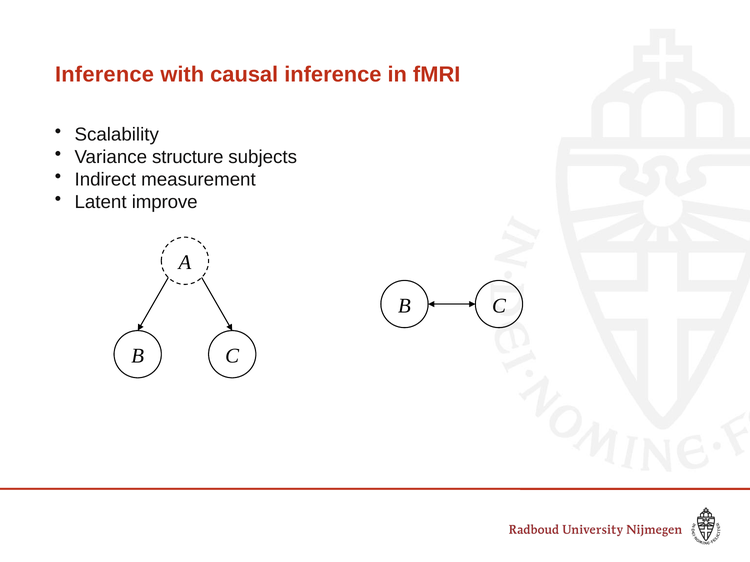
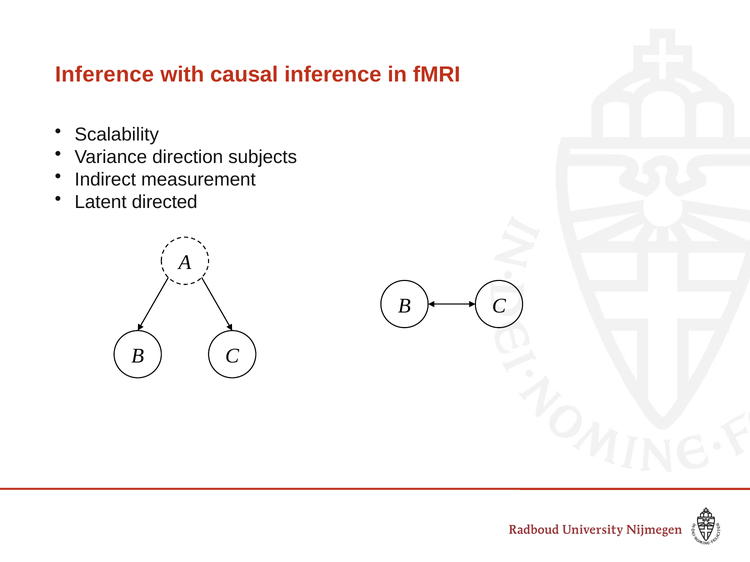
structure: structure -> direction
improve: improve -> directed
